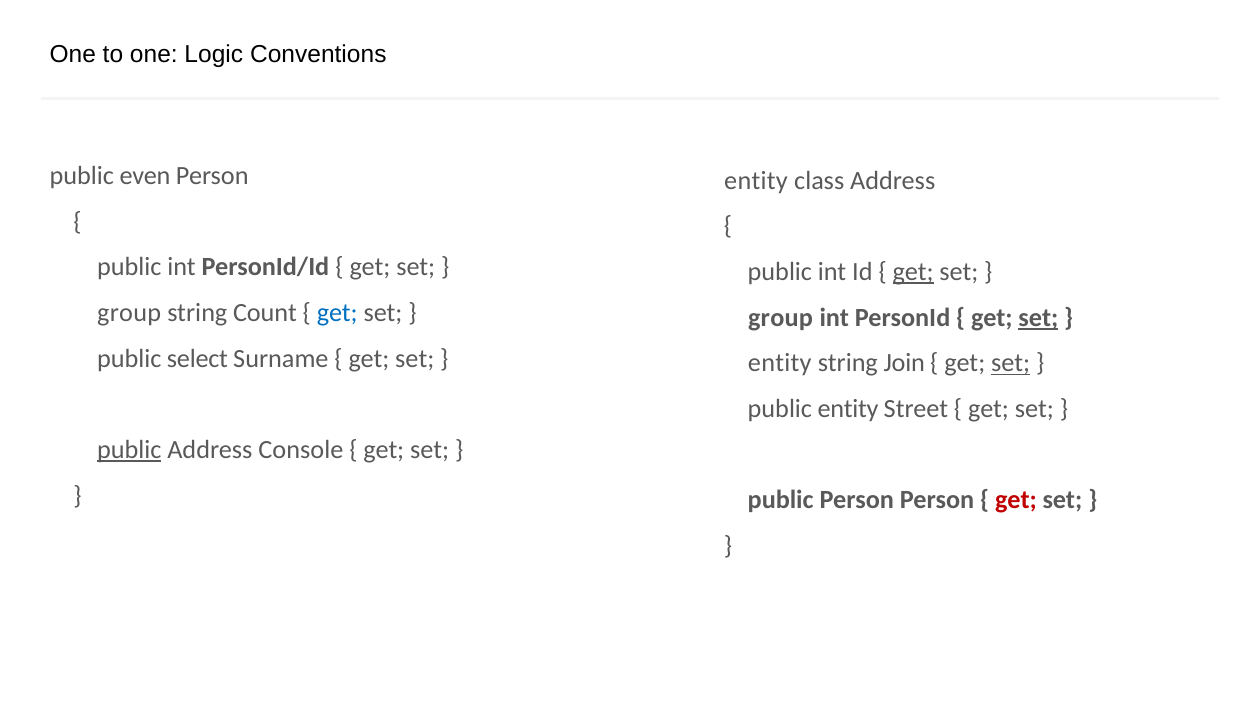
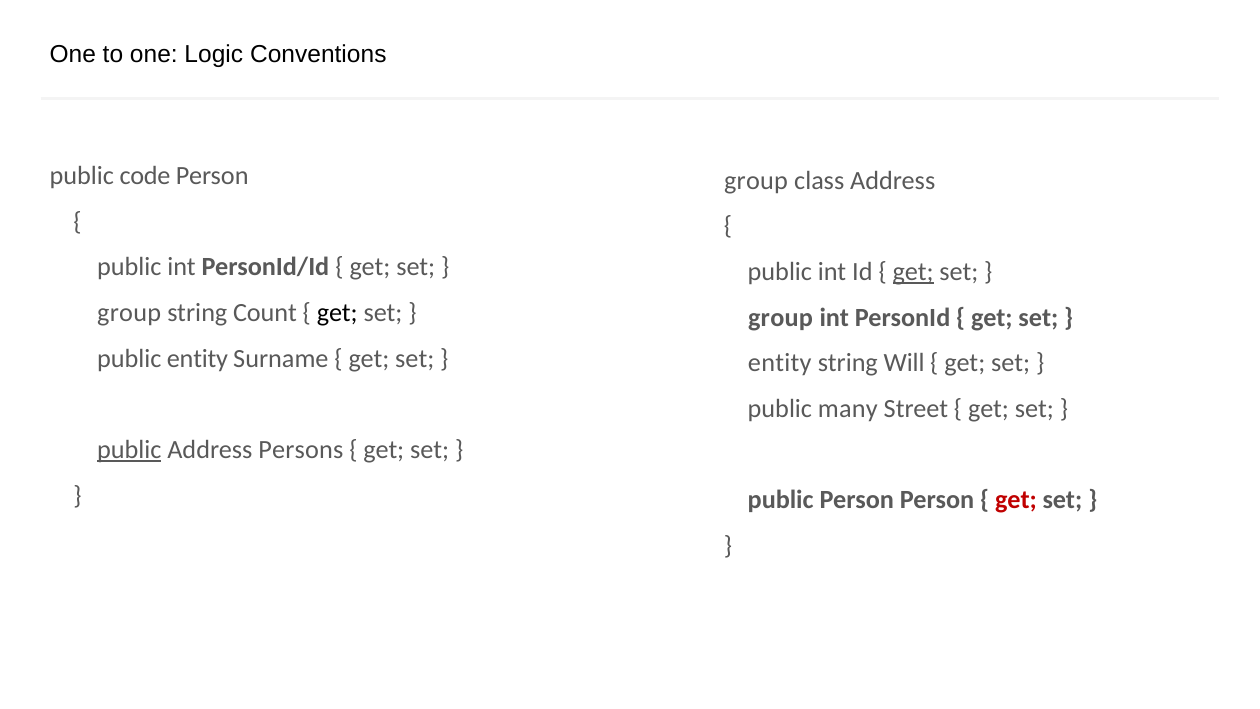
even: even -> code
entity at (756, 180): entity -> group
get at (337, 313) colour: blue -> black
set at (1038, 317) underline: present -> none
public select: select -> entity
Join: Join -> Will
set at (1011, 363) underline: present -> none
public entity: entity -> many
Console: Console -> Persons
